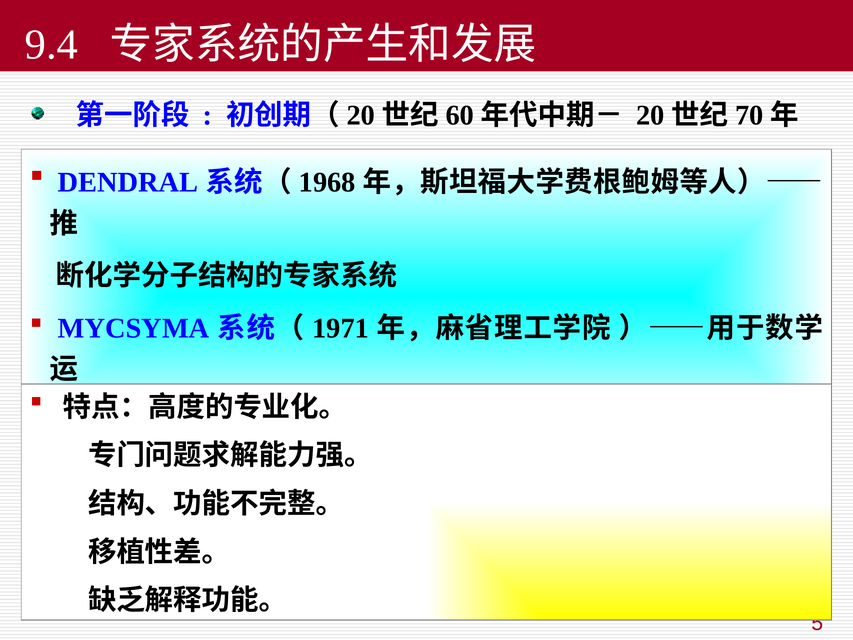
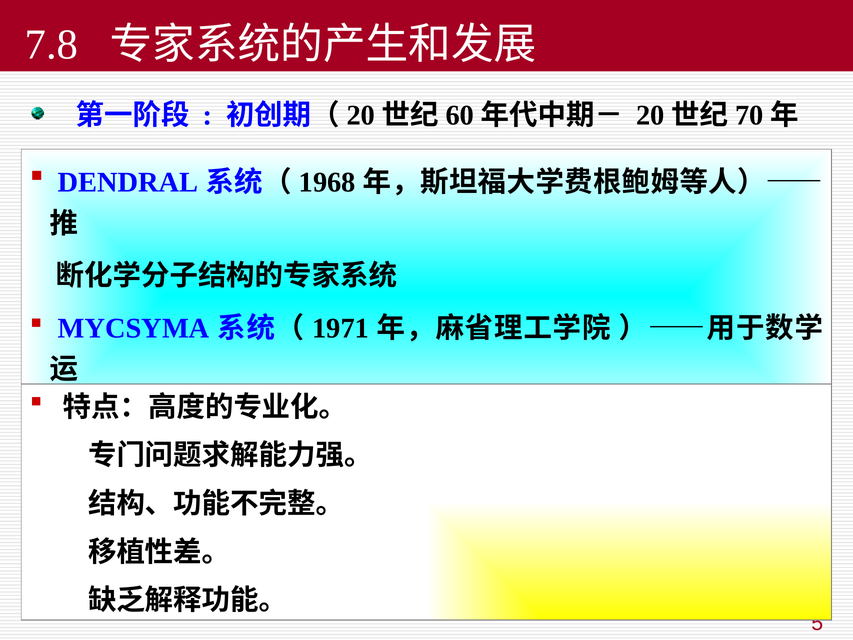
9.4: 9.4 -> 7.8
